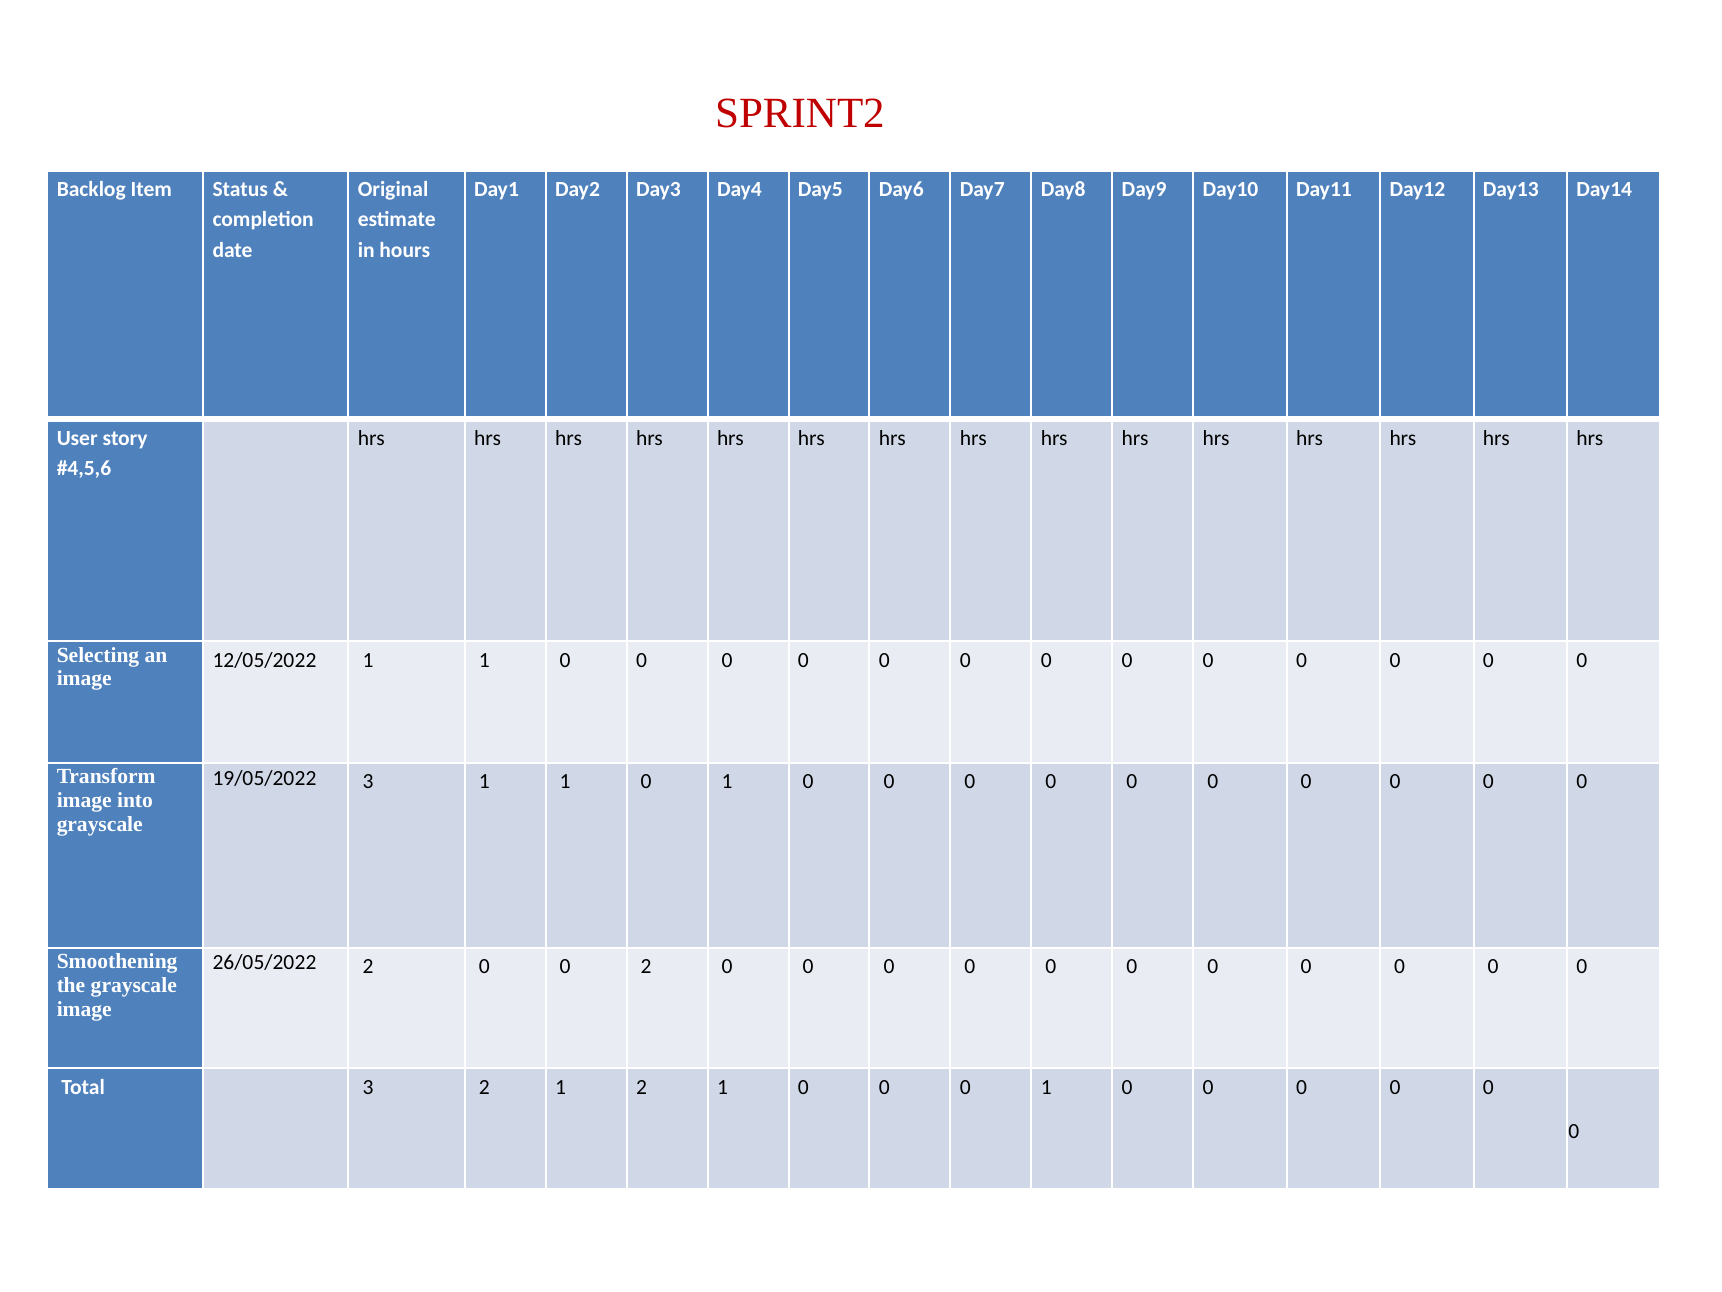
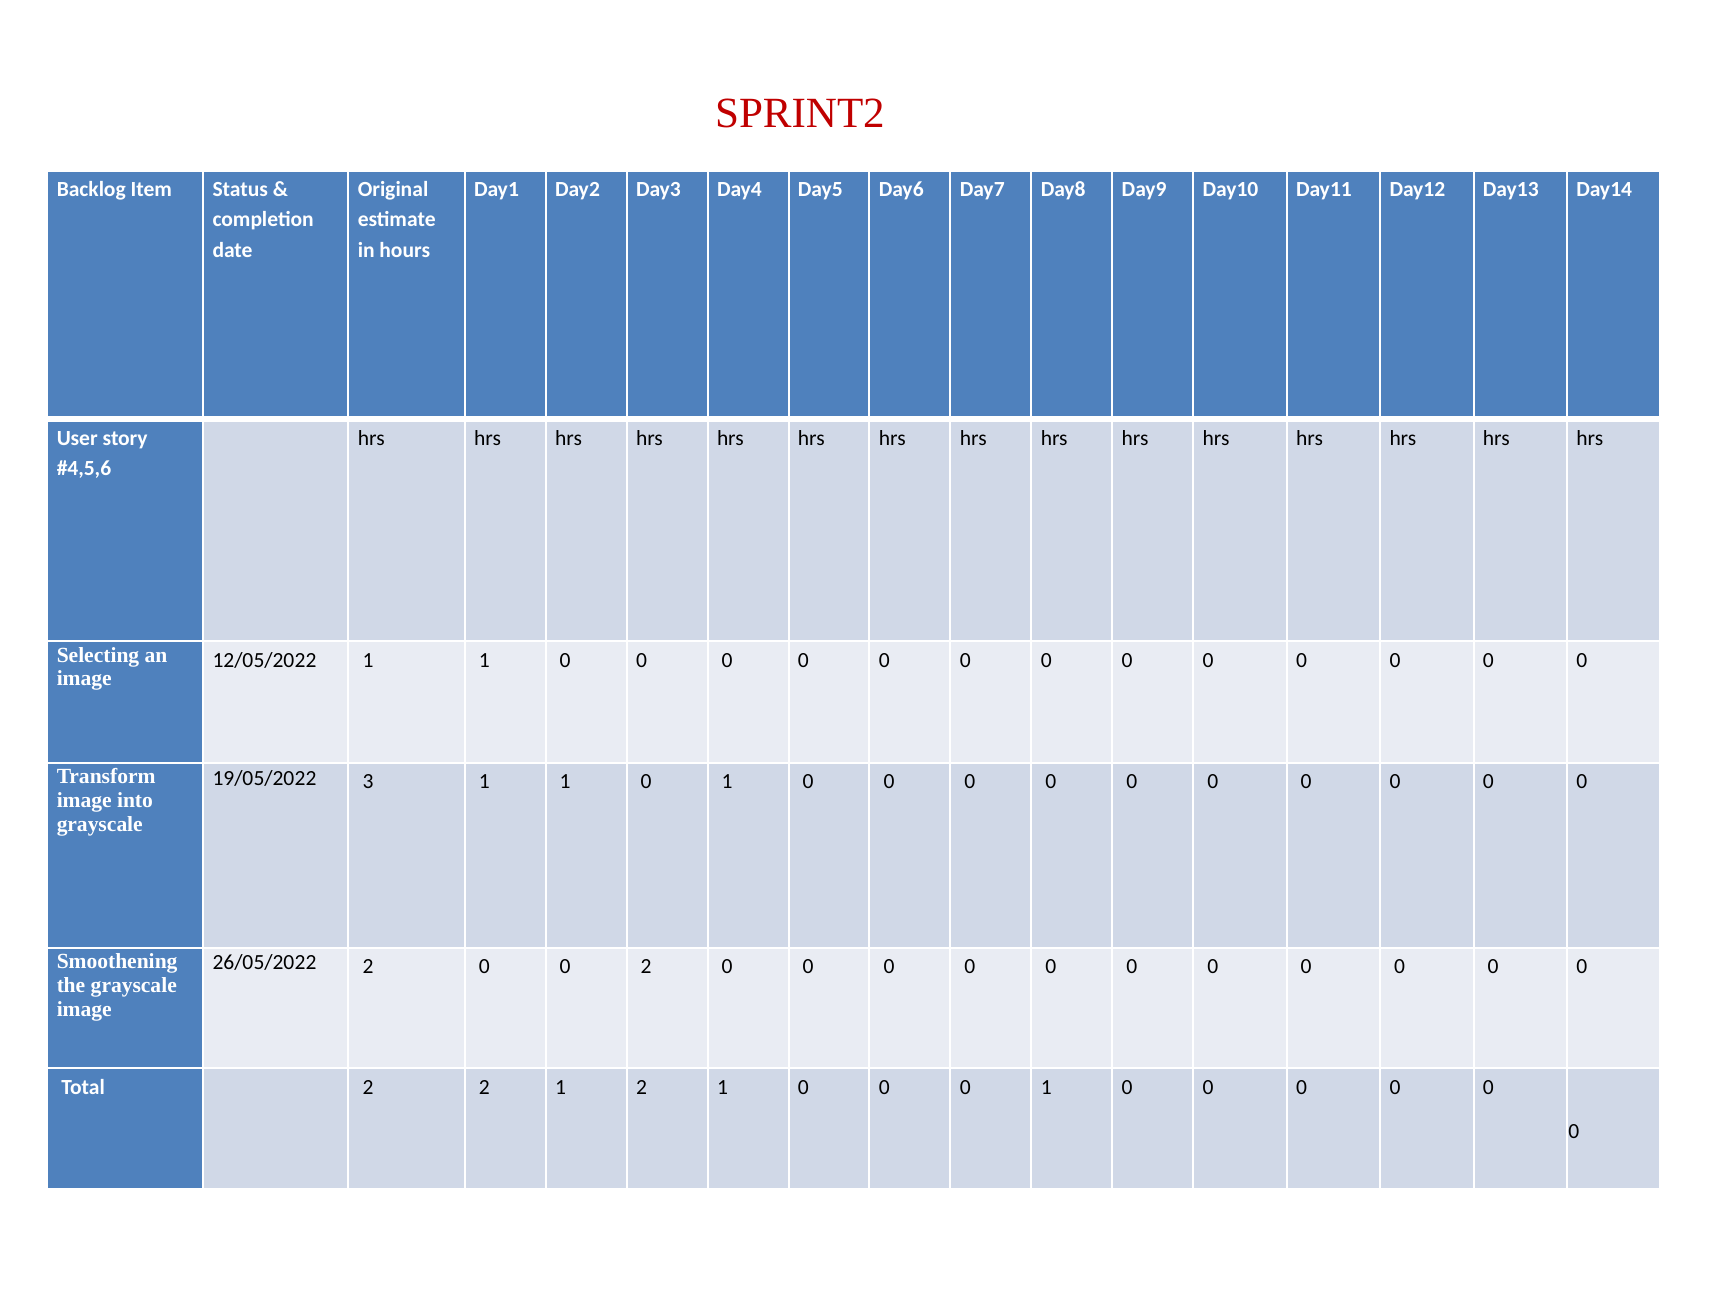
Total 3: 3 -> 2
